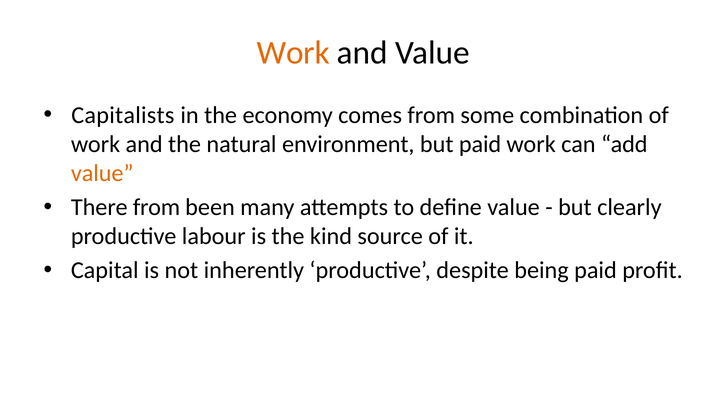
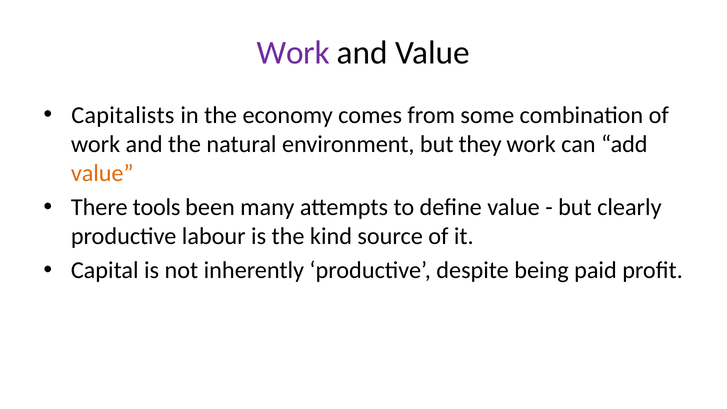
Work at (293, 53) colour: orange -> purple
but paid: paid -> they
There from: from -> tools
